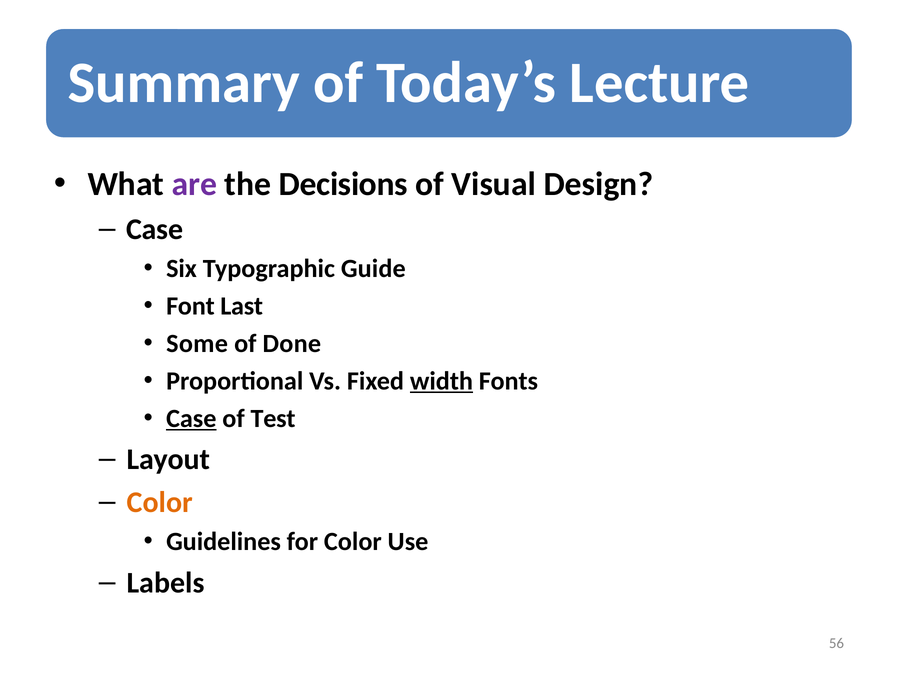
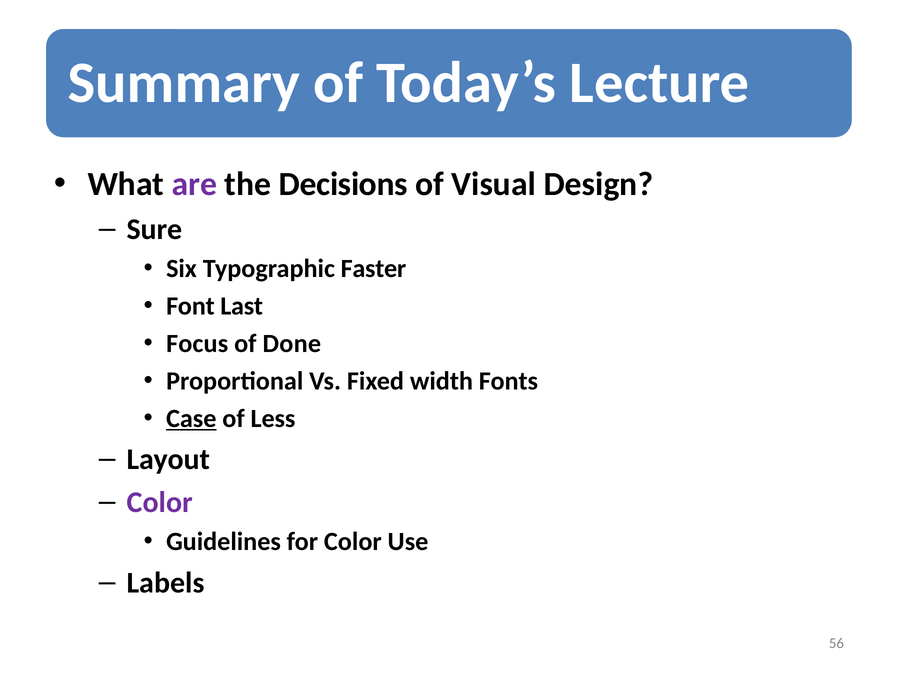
Case at (155, 229): Case -> Sure
Guide: Guide -> Faster
Some: Some -> Focus
width underline: present -> none
Test: Test -> Less
Color at (160, 502) colour: orange -> purple
